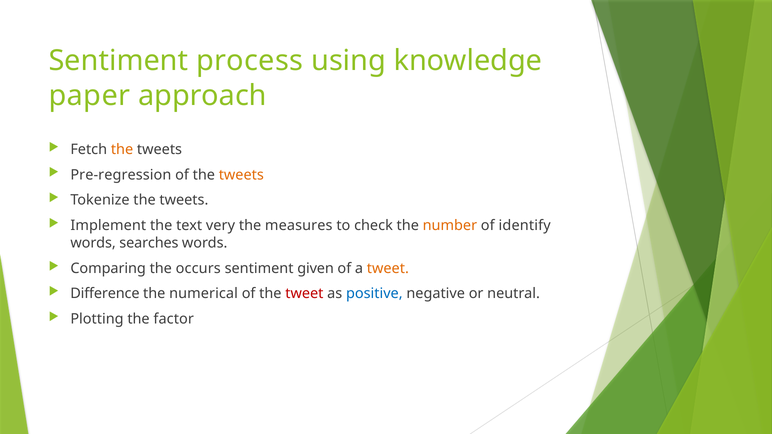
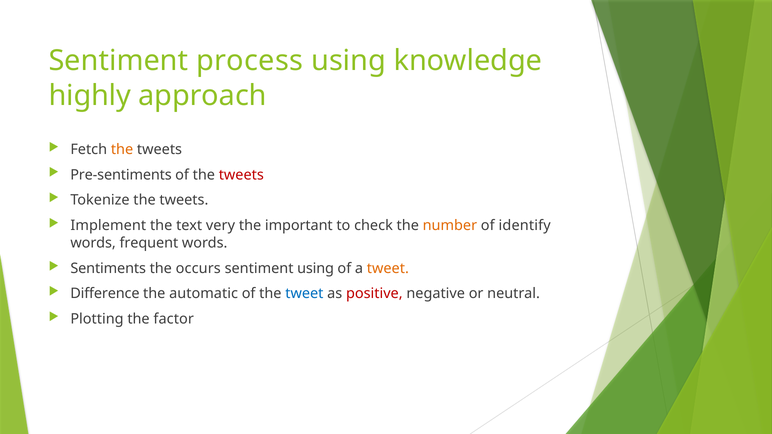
paper: paper -> highly
Pre-regression: Pre-regression -> Pre-sentiments
tweets at (241, 175) colour: orange -> red
measures: measures -> important
searches: searches -> frequent
Comparing: Comparing -> Sentiments
sentiment given: given -> using
numerical: numerical -> automatic
tweet at (304, 294) colour: red -> blue
positive colour: blue -> red
